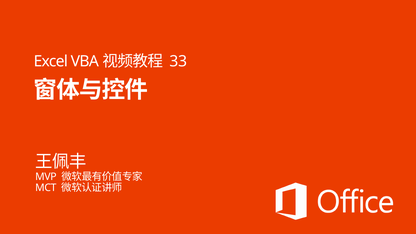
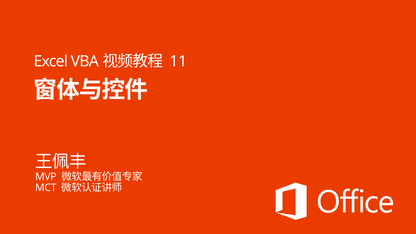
33: 33 -> 11
